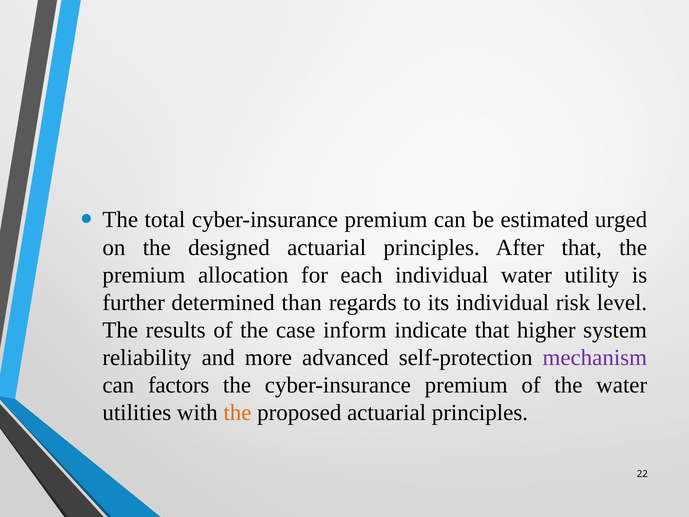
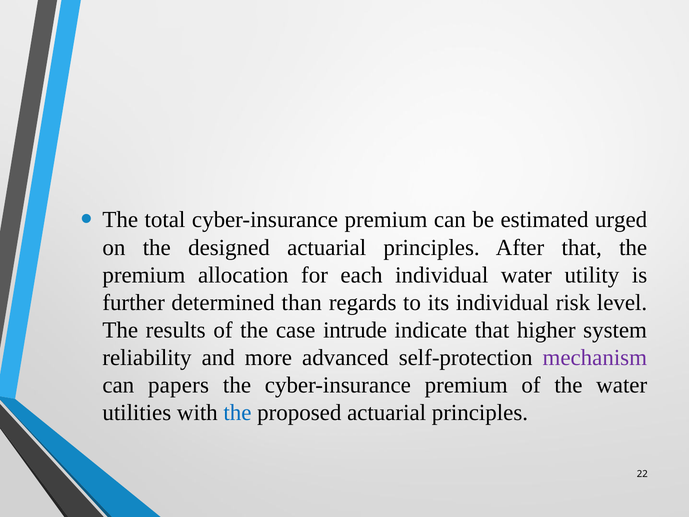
inform: inform -> intrude
factors: factors -> papers
the at (237, 413) colour: orange -> blue
